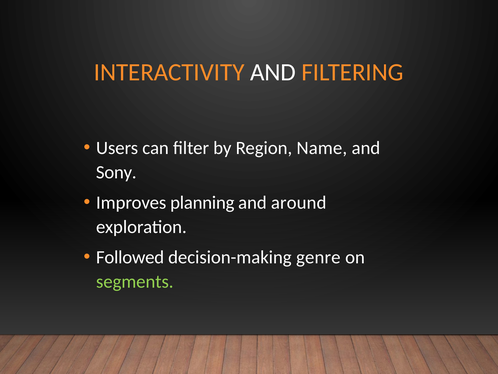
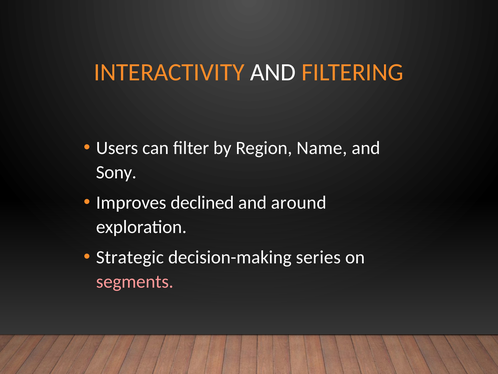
planning: planning -> declined
Followed: Followed -> Strategic
genre: genre -> series
segments colour: light green -> pink
